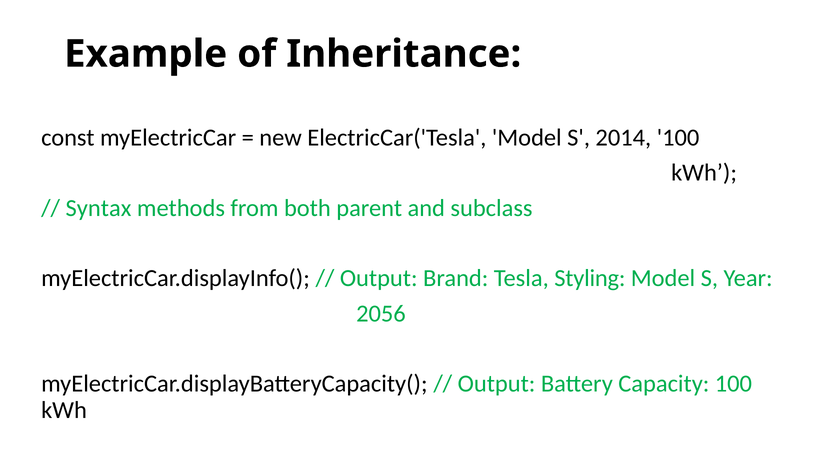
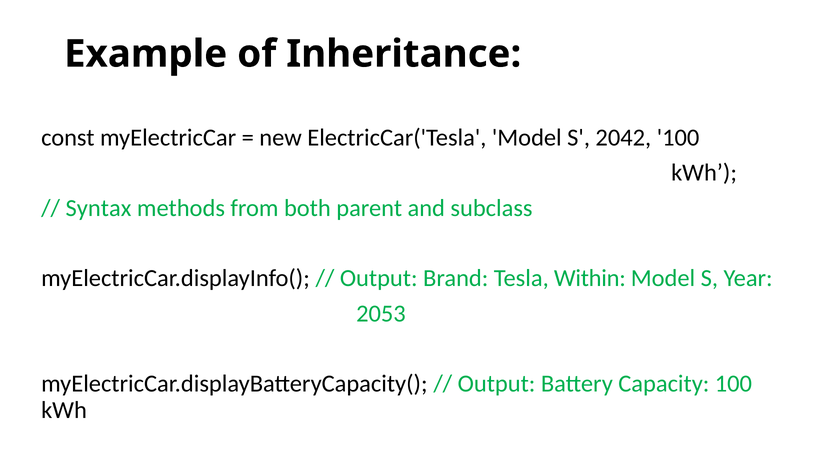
2014: 2014 -> 2042
Styling: Styling -> Within
2056: 2056 -> 2053
